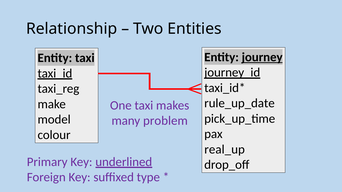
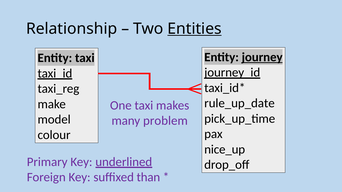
Entities underline: none -> present
real_up: real_up -> nice_up
type: type -> than
